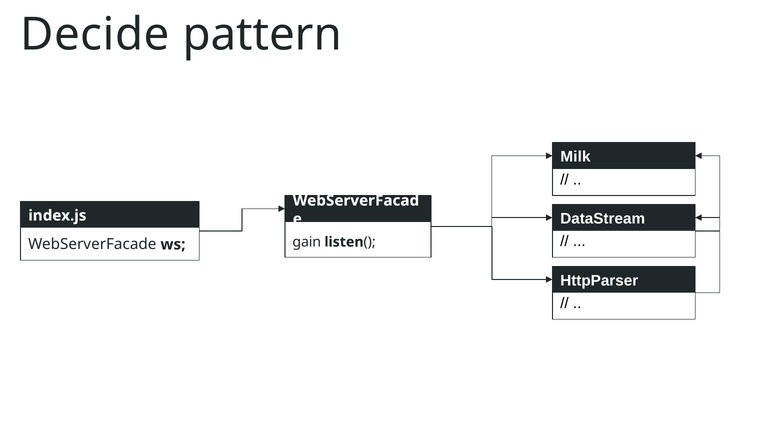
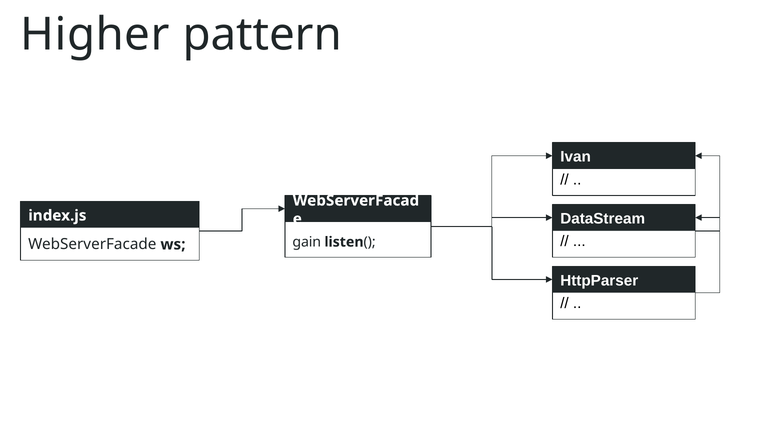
Decide: Decide -> Higher
Milk: Milk -> Ivan
